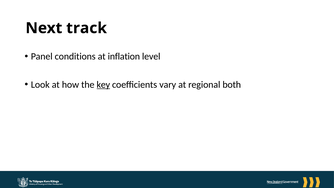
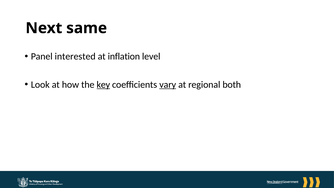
track: track -> same
conditions: conditions -> interested
vary underline: none -> present
